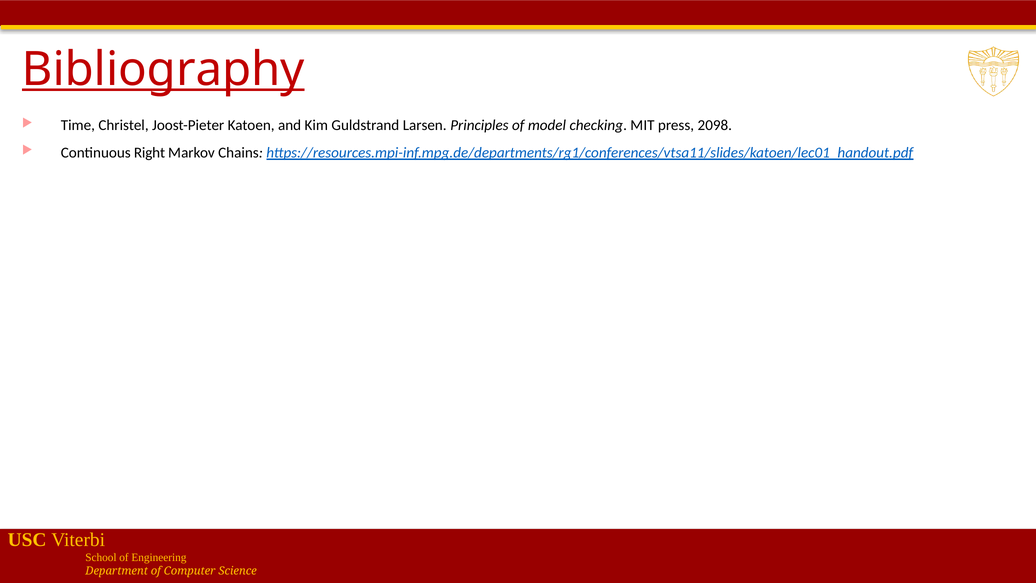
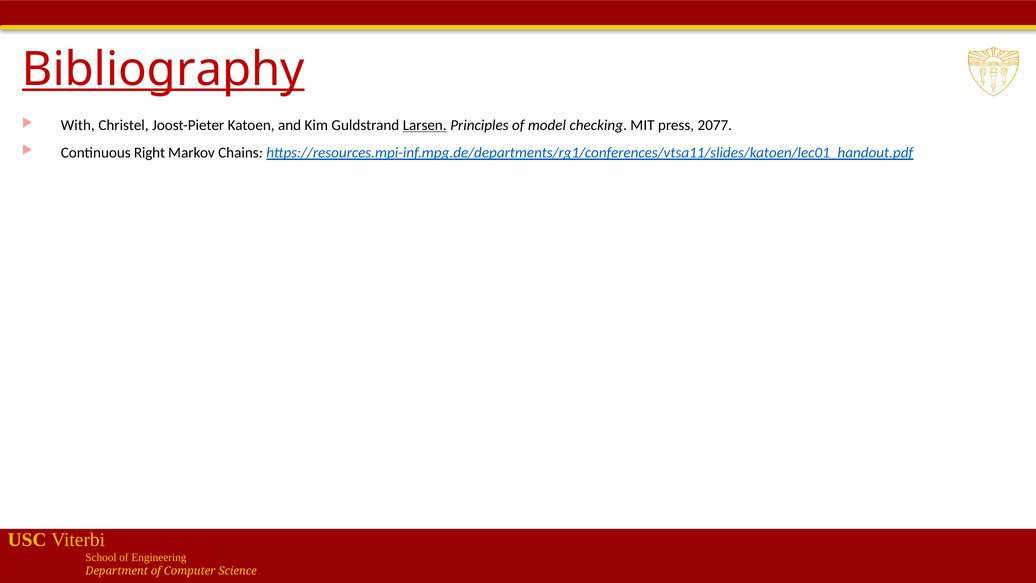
Time: Time -> With
Larsen underline: none -> present
2098: 2098 -> 2077
